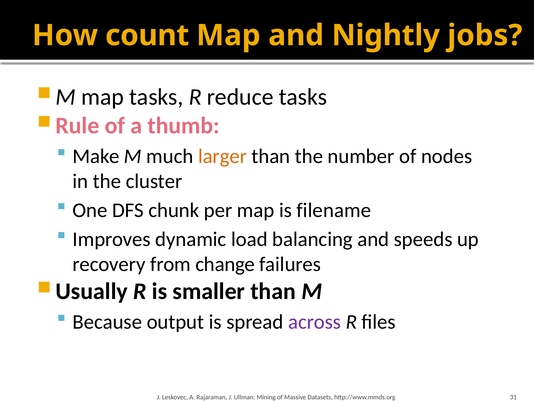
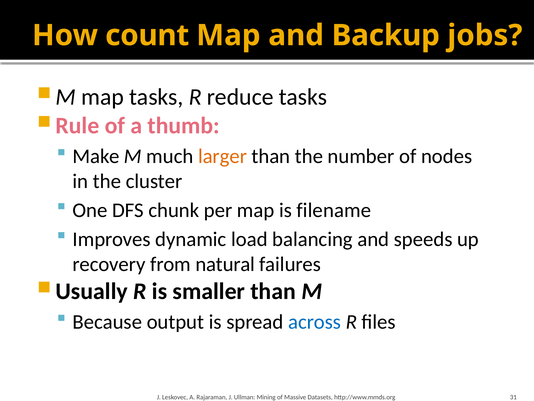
Nightly: Nightly -> Backup
change: change -> natural
across colour: purple -> blue
